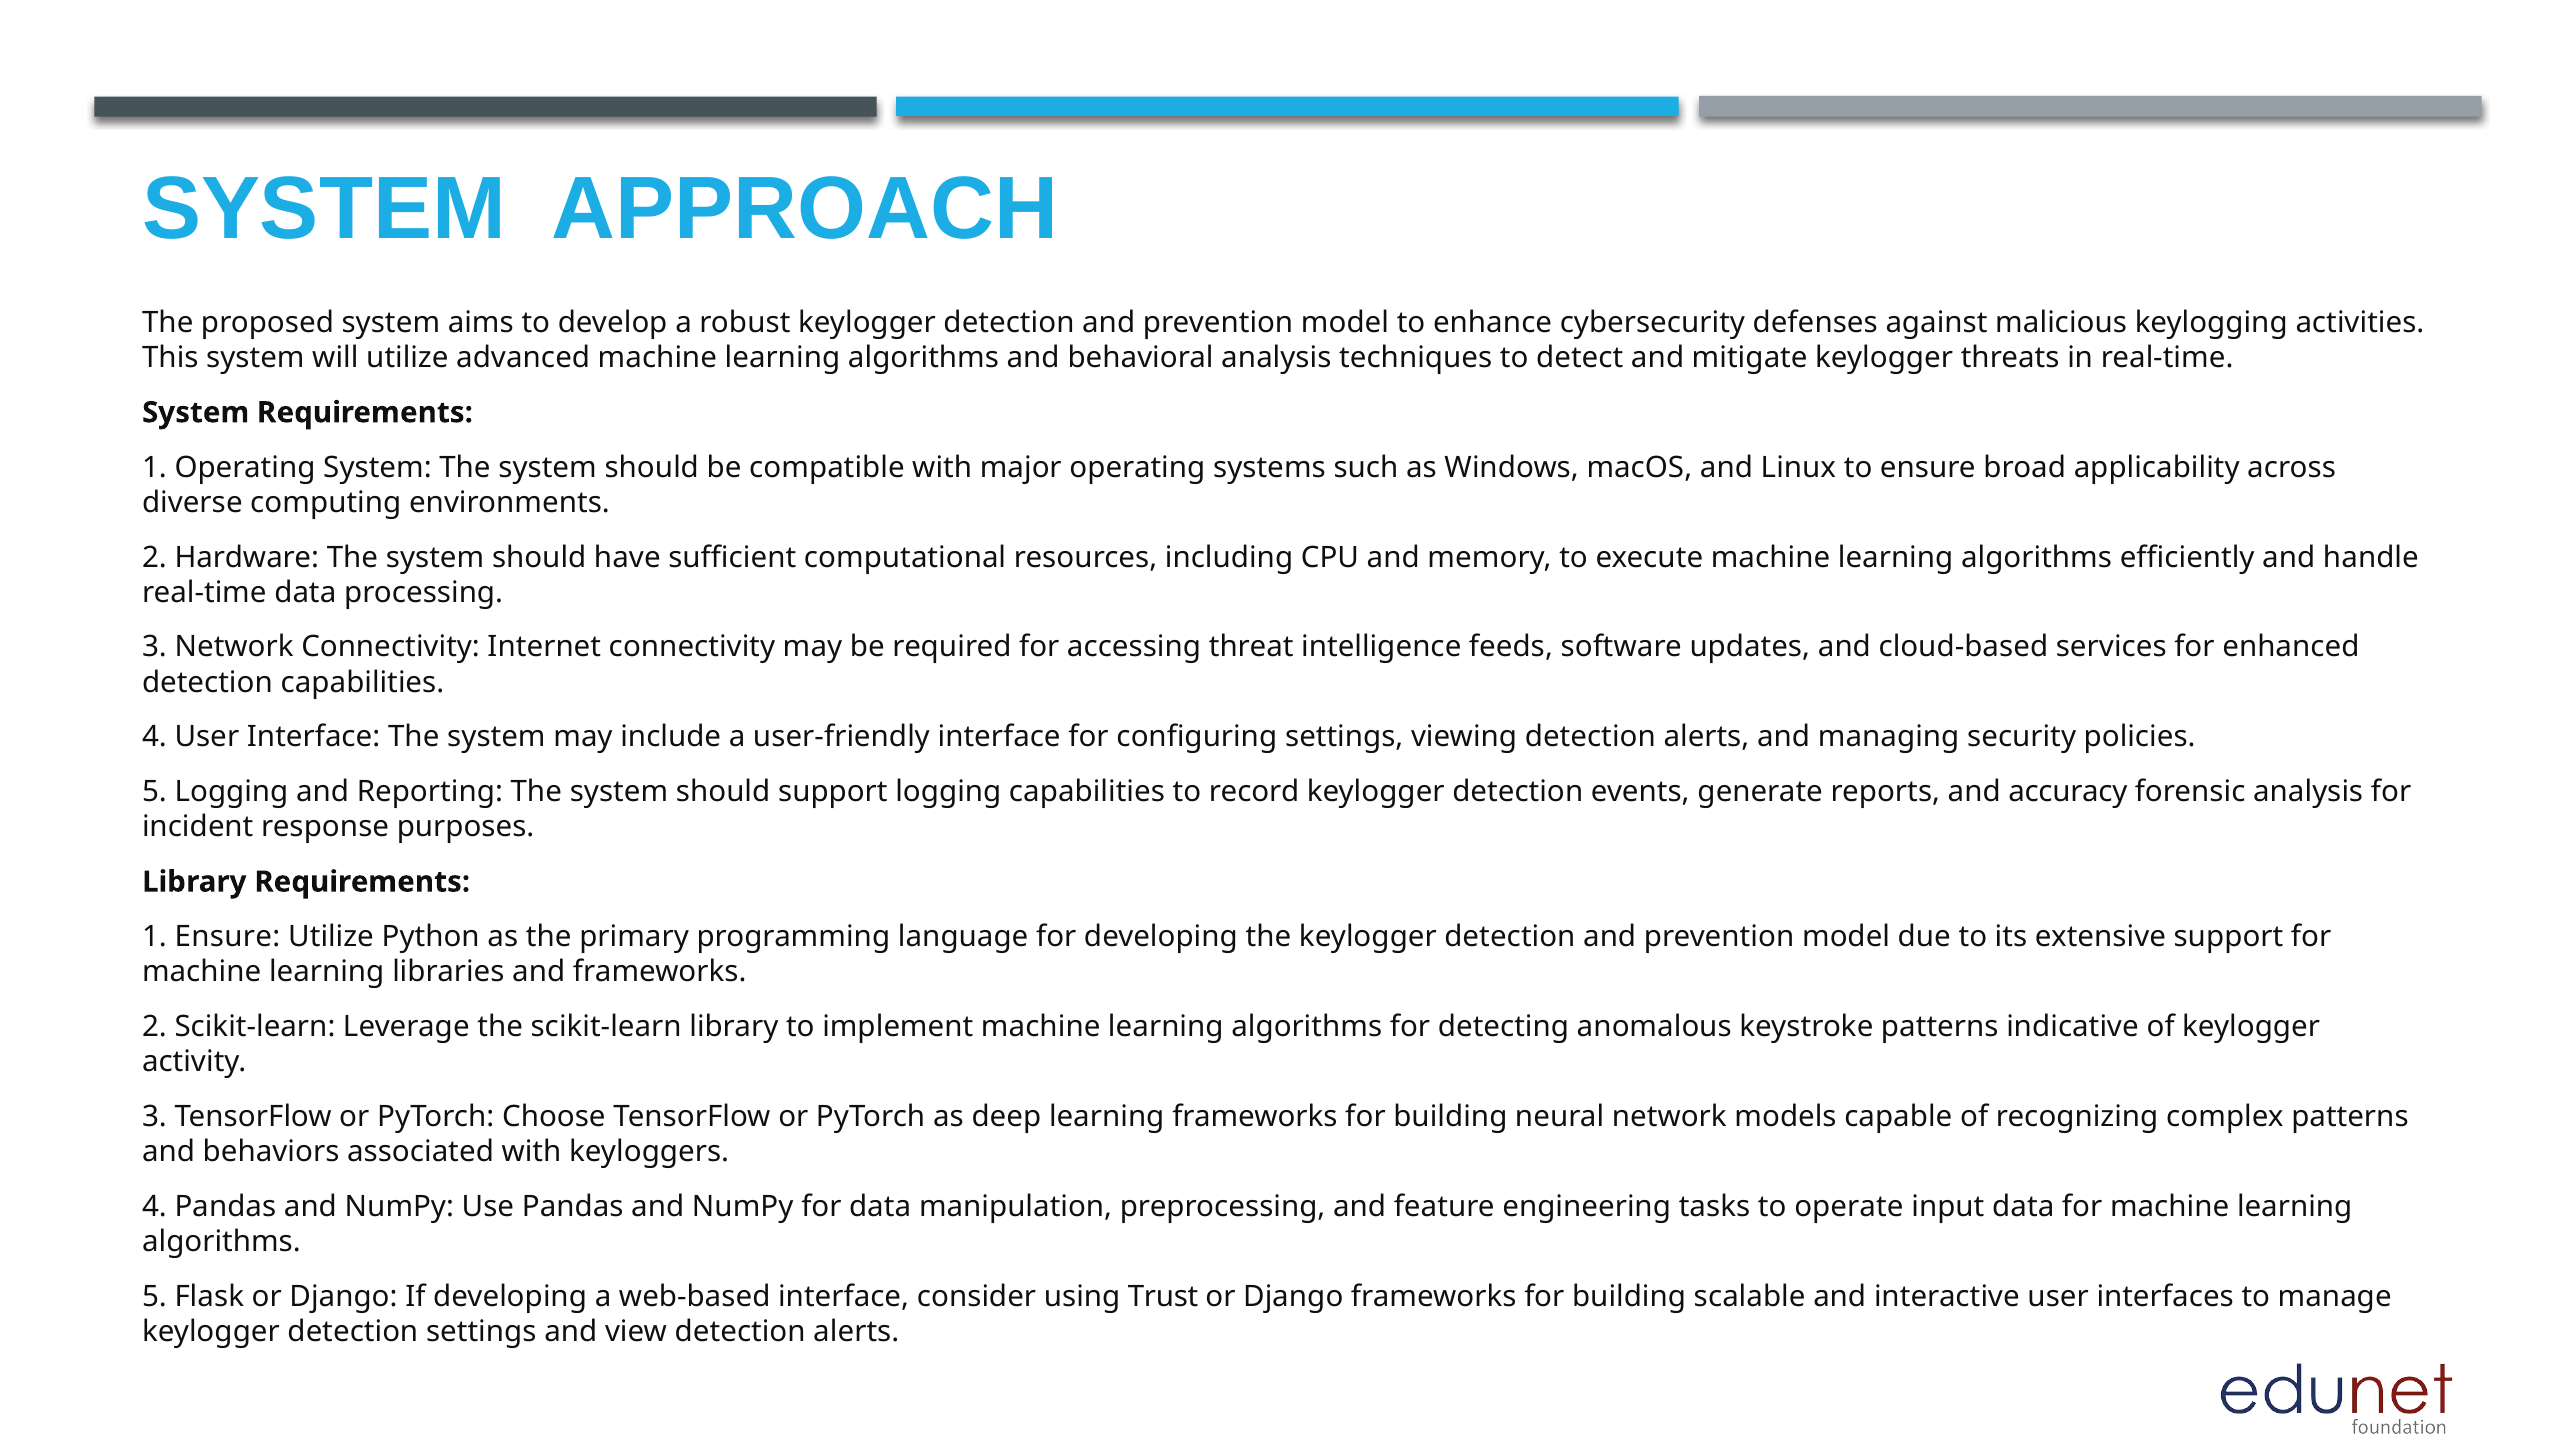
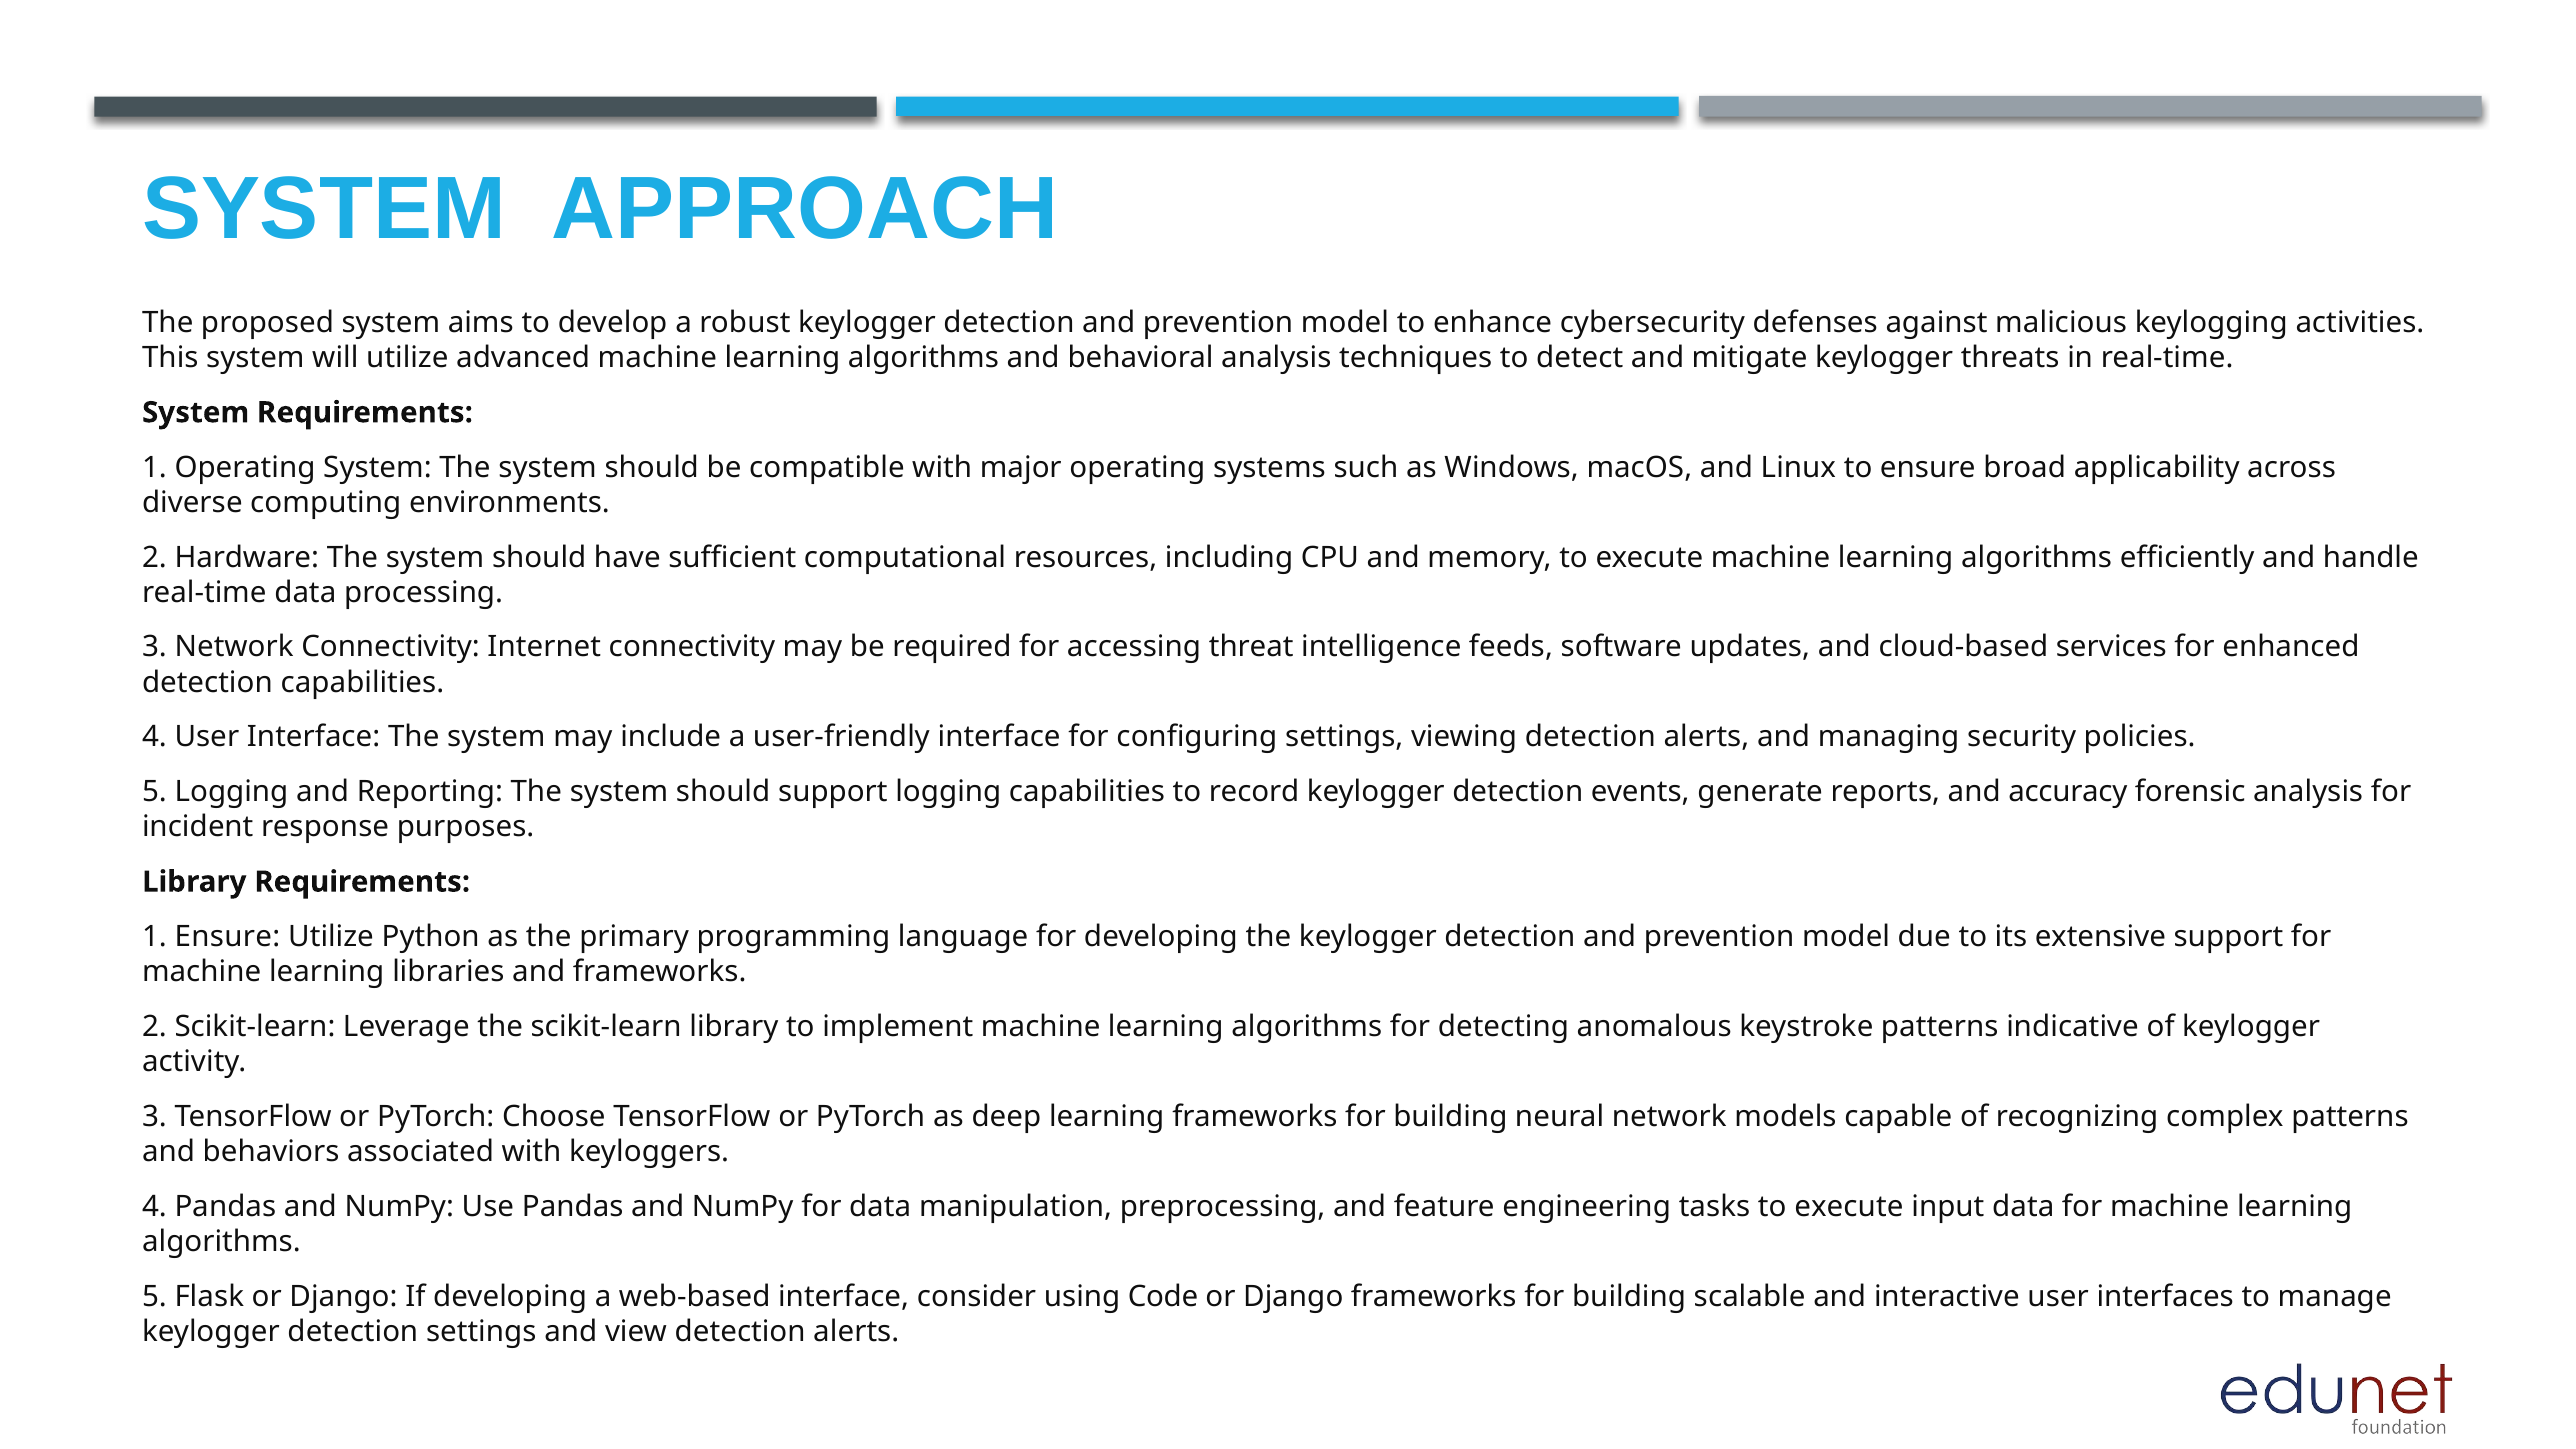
tasks to operate: operate -> execute
Trust: Trust -> Code
